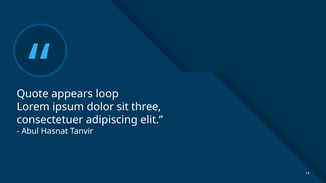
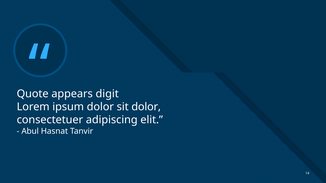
loop: loop -> digit
sit three: three -> dolor
